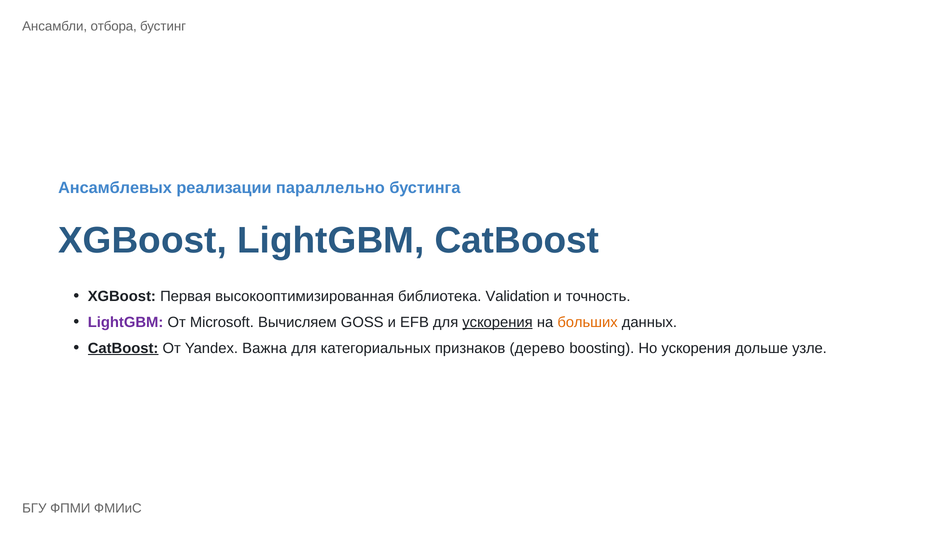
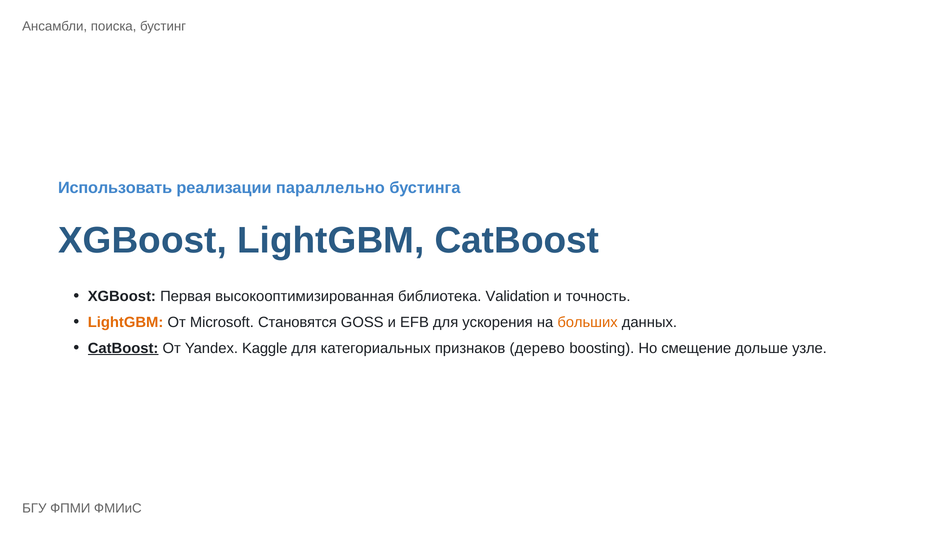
отбора: отбора -> поиска
Ансамблевых: Ансамблевых -> Использовать
LightGBM at (126, 322) colour: purple -> orange
Вычисляем: Вычисляем -> Становятся
ускорения at (498, 322) underline: present -> none
Важна: Важна -> Kaggle
Но ускорения: ускорения -> смещение
